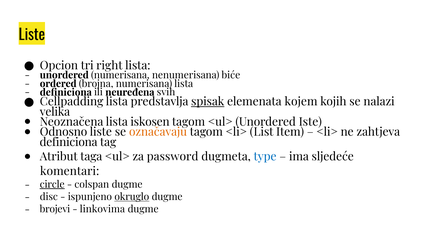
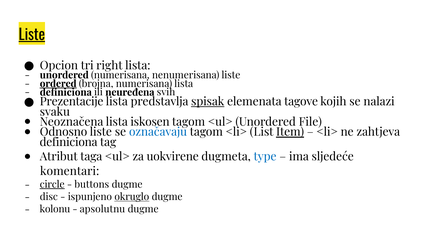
Liste at (32, 35) underline: none -> present
nenumerisana biće: biće -> liste
ordered underline: none -> present
Cellpadding: Cellpadding -> Prezentacije
kojem: kojem -> tagove
velika: velika -> svaku
Iste: Iste -> File
označavaju colour: orange -> blue
Item underline: none -> present
password: password -> uokvirene
colspan: colspan -> buttons
brojevi: brojevi -> kolonu
linkovima: linkovima -> apsolutnu
